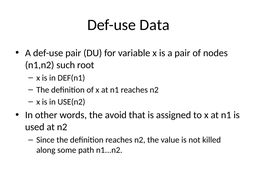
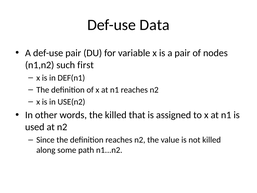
root: root -> first
the avoid: avoid -> killed
